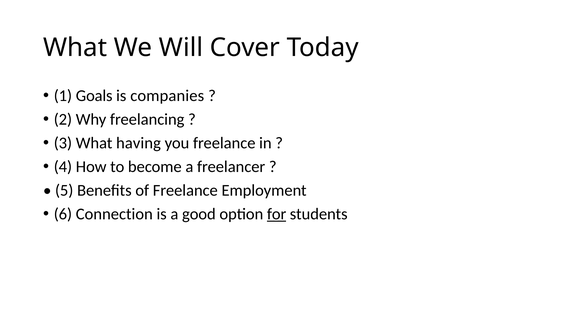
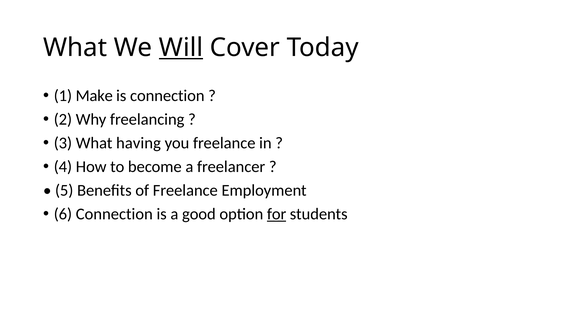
Will underline: none -> present
Goals: Goals -> Make
is companies: companies -> connection
